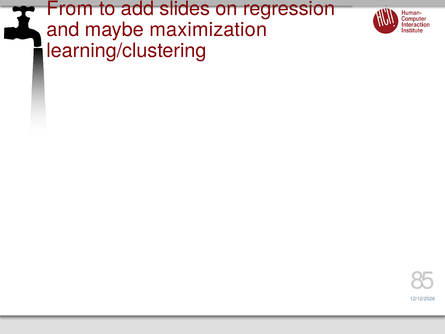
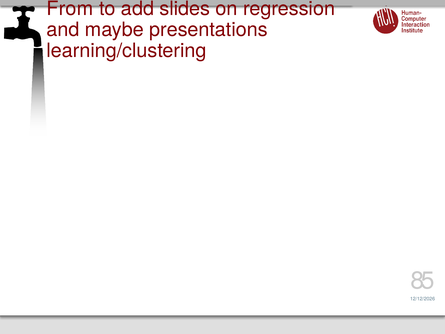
maximization: maximization -> presentations
